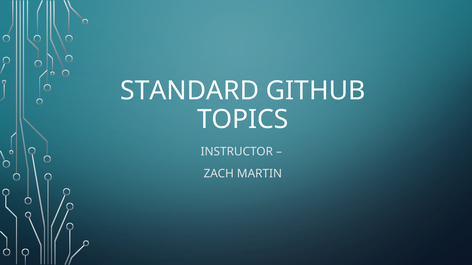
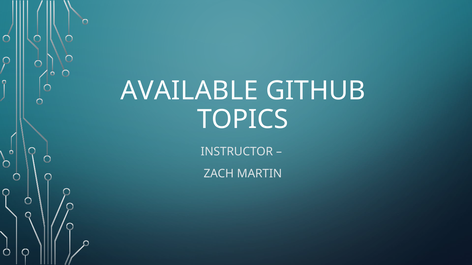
STANDARD: STANDARD -> AVAILABLE
